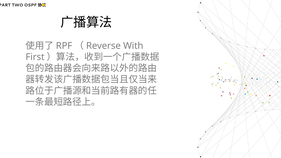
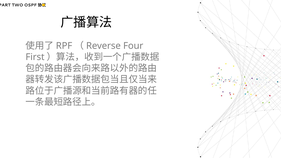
With: With -> Four
